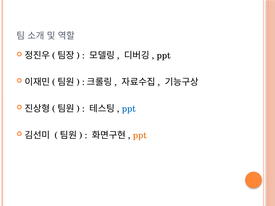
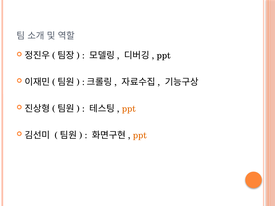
ppt at (129, 109) colour: blue -> orange
